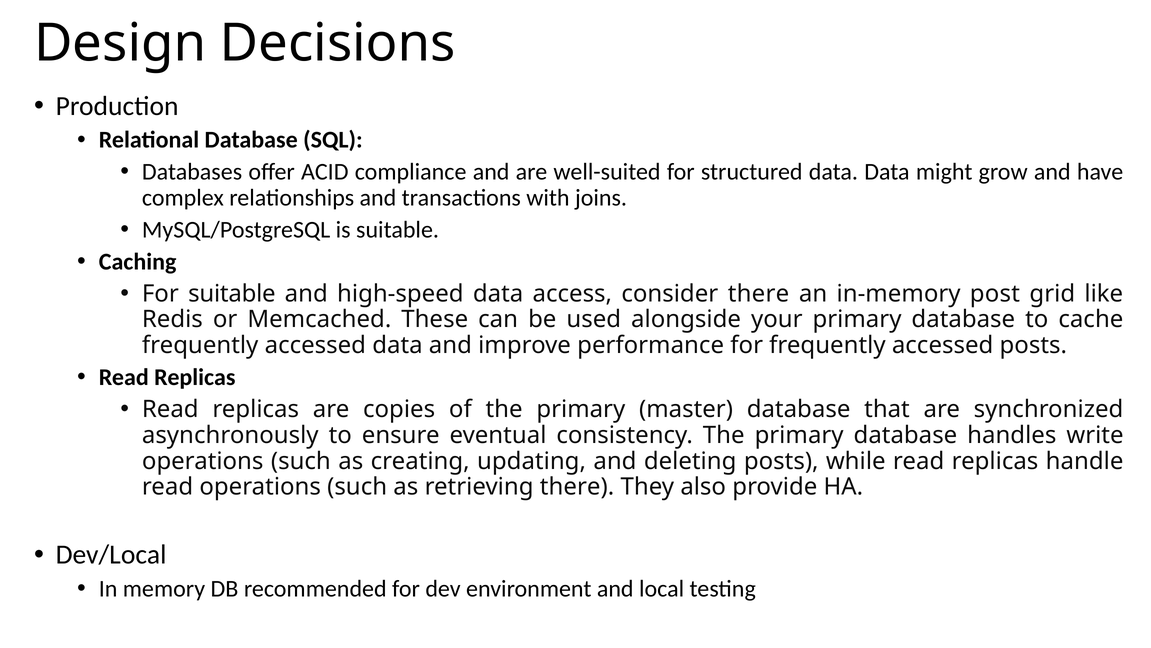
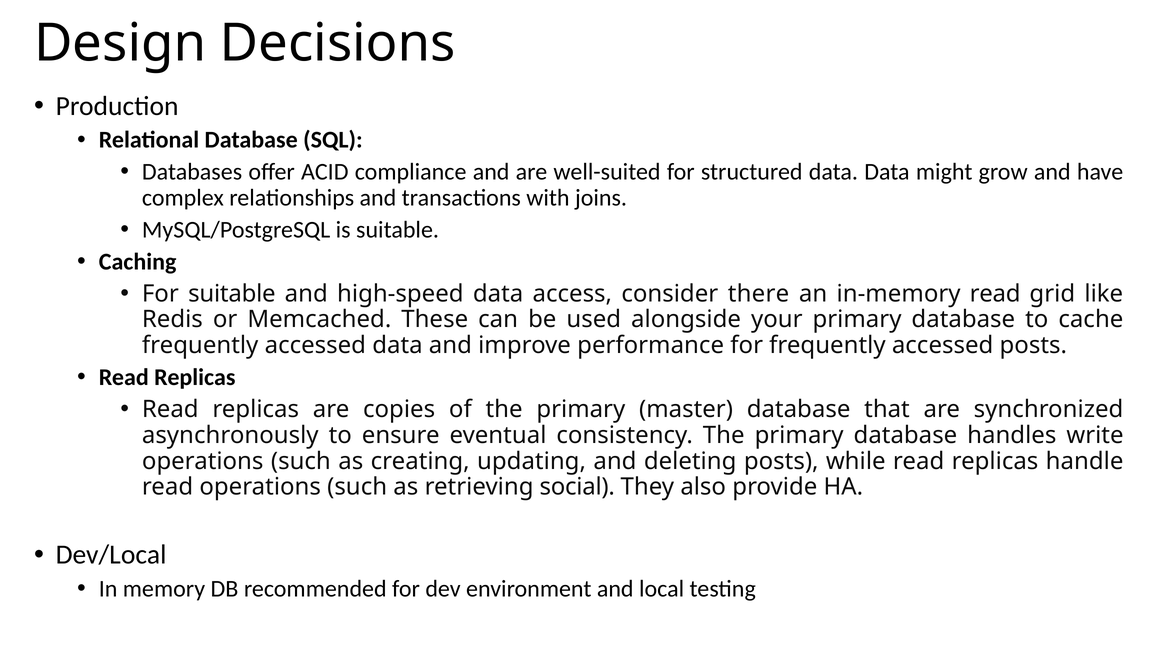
in-memory post: post -> read
retrieving there: there -> social
